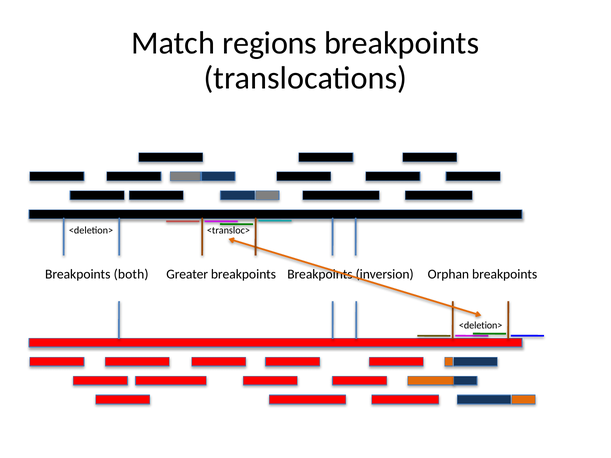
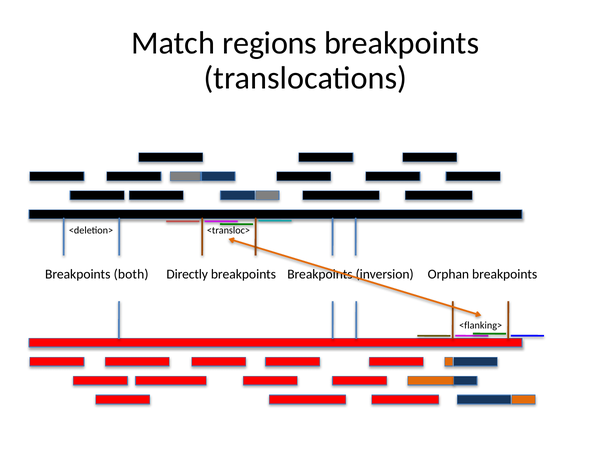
Greater: Greater -> Directly
<deletion> at (481, 325): <deletion> -> <flanking>
